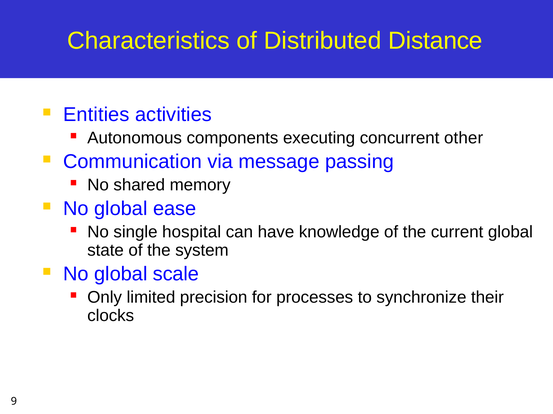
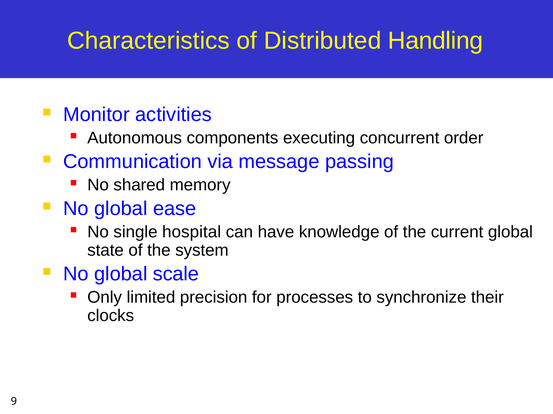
Distance: Distance -> Handling
Entities: Entities -> Monitor
other: other -> order
